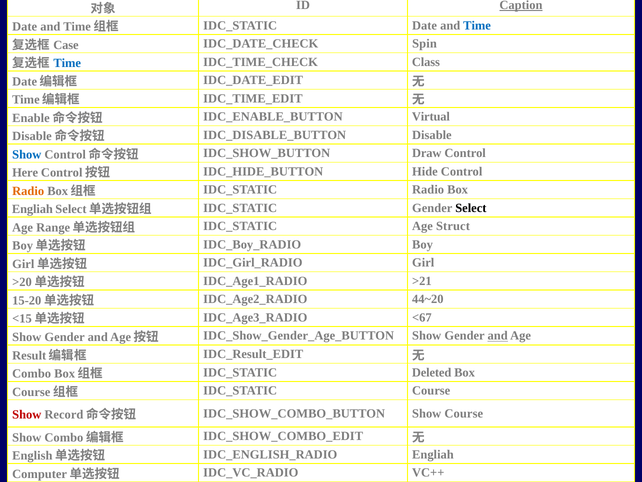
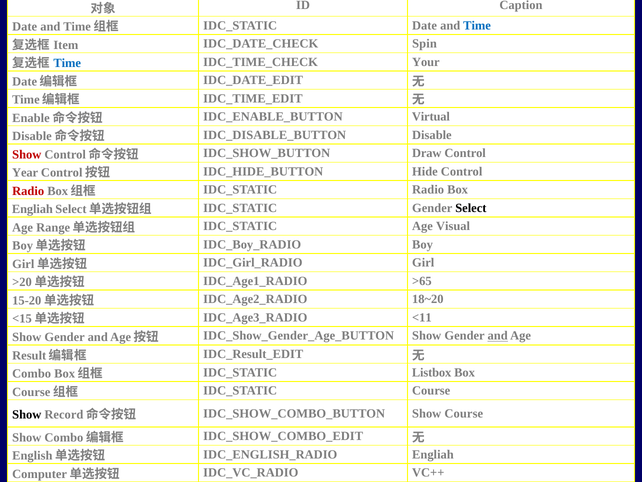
Caption underline: present -> none
Case: Case -> Item
Class: Class -> Your
Show at (27, 154) colour: blue -> red
Here: Here -> Year
Radio at (28, 191) colour: orange -> red
Struct: Struct -> Visual
>21: >21 -> >65
44~20: 44~20 -> 18~20
<67: <67 -> <11
Deleted: Deleted -> Listbox
Show at (27, 414) colour: red -> black
